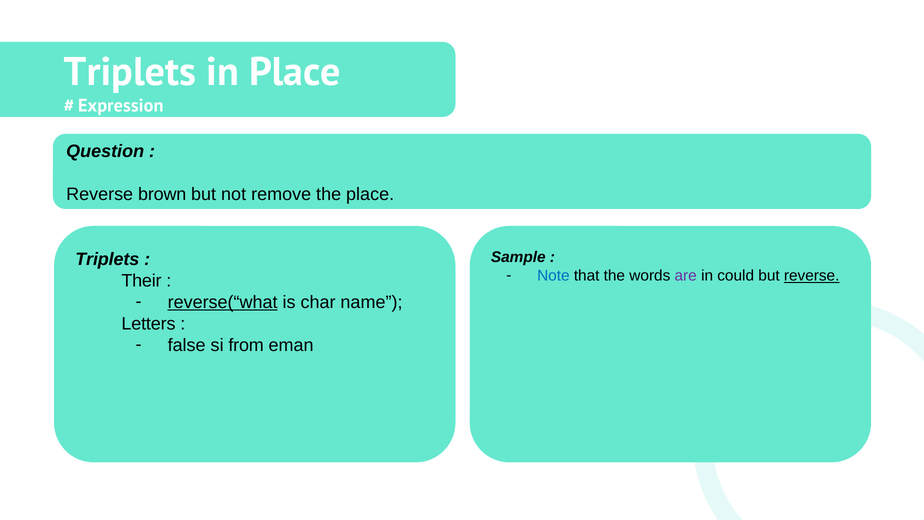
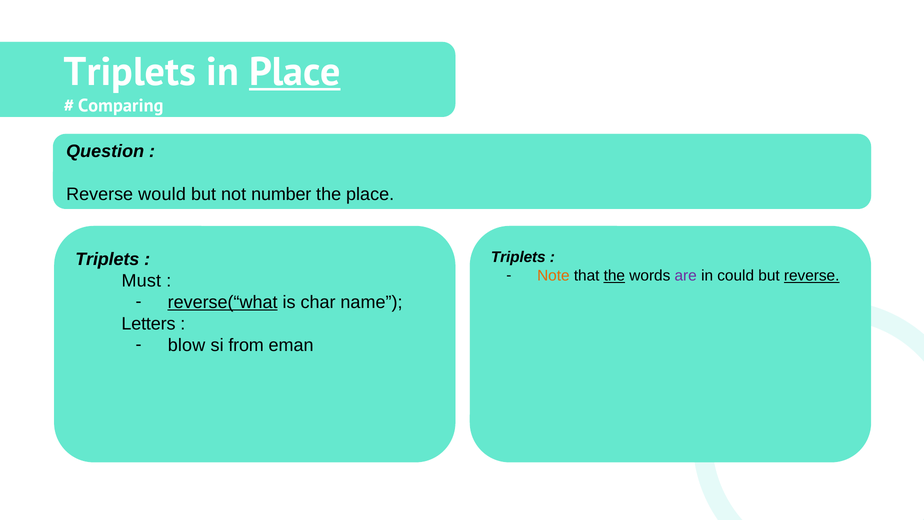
Place at (295, 72) underline: none -> present
Expression: Expression -> Comparing
brown: brown -> would
remove: remove -> number
Sample at (518, 257): Sample -> Triplets
Note colour: blue -> orange
the at (614, 276) underline: none -> present
Their: Their -> Must
false: false -> blow
